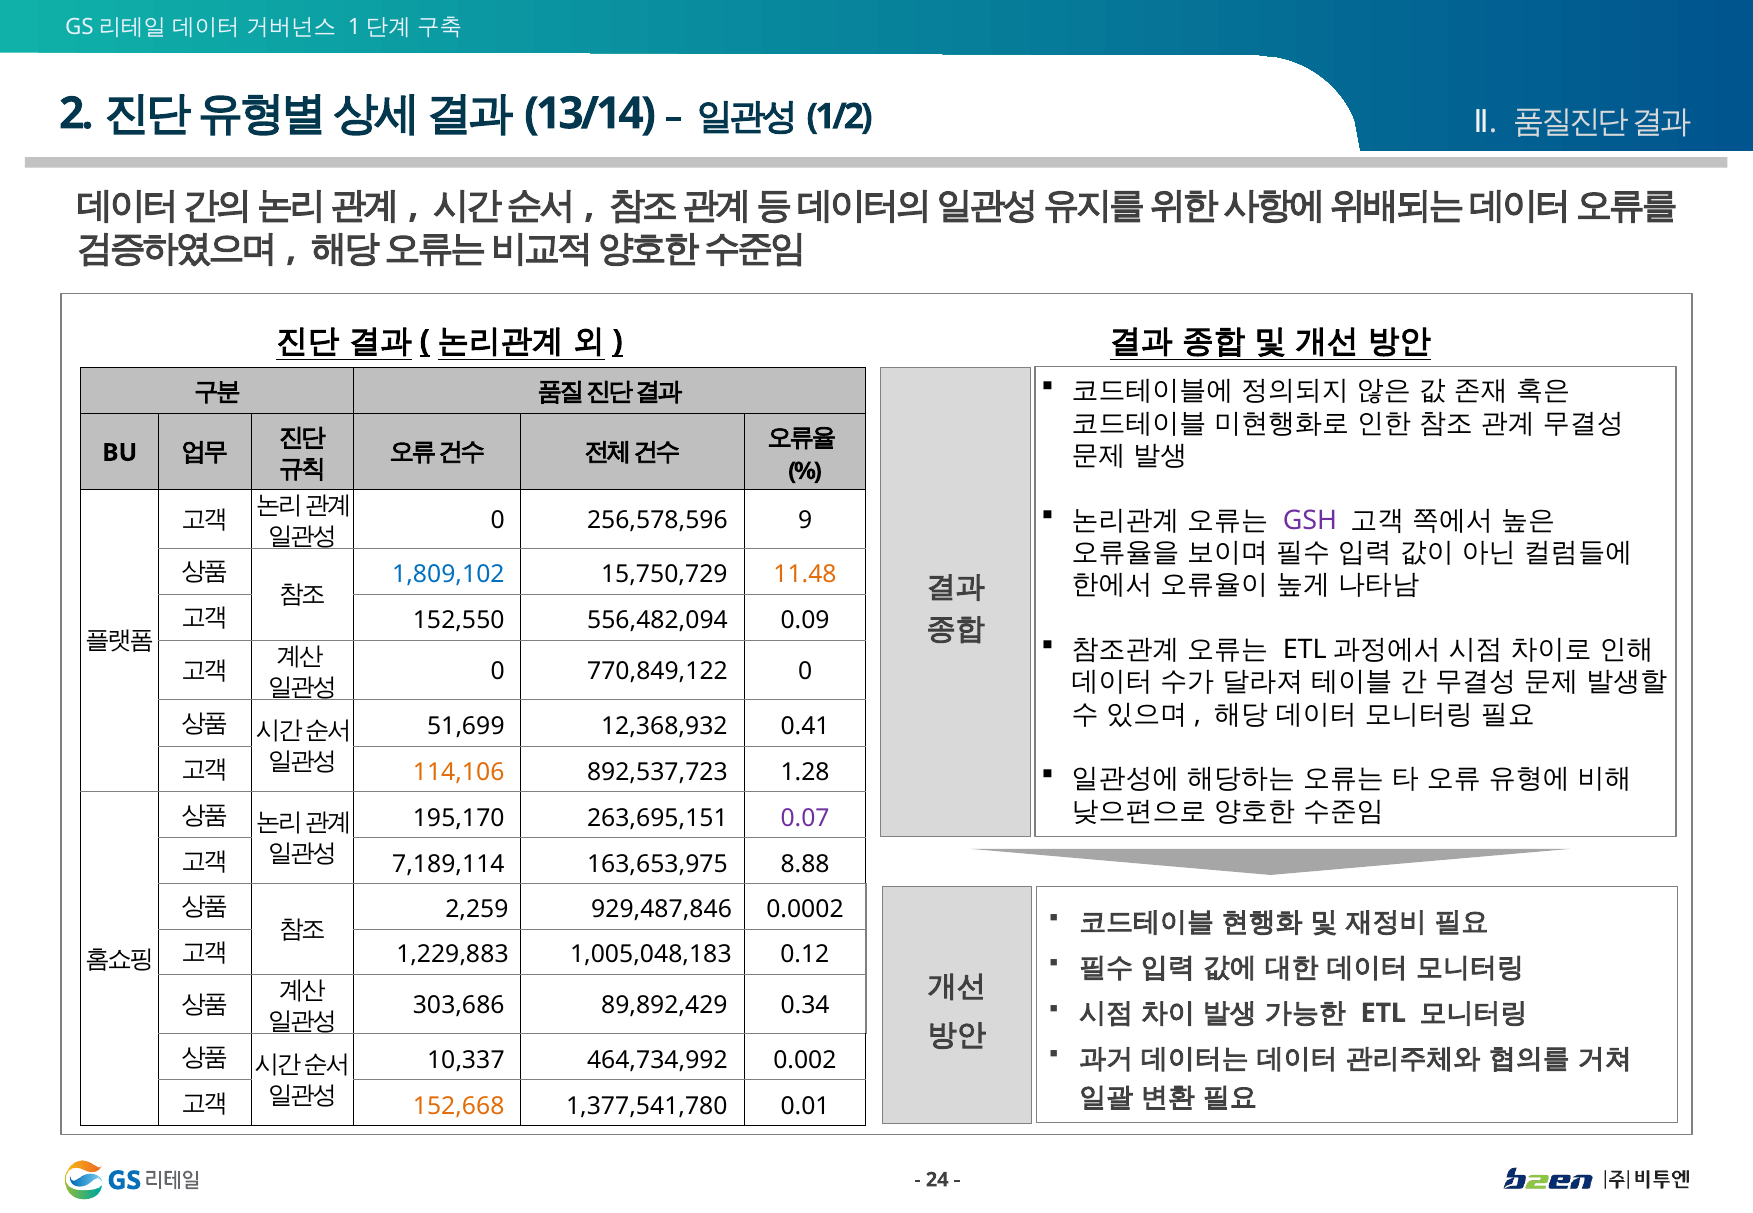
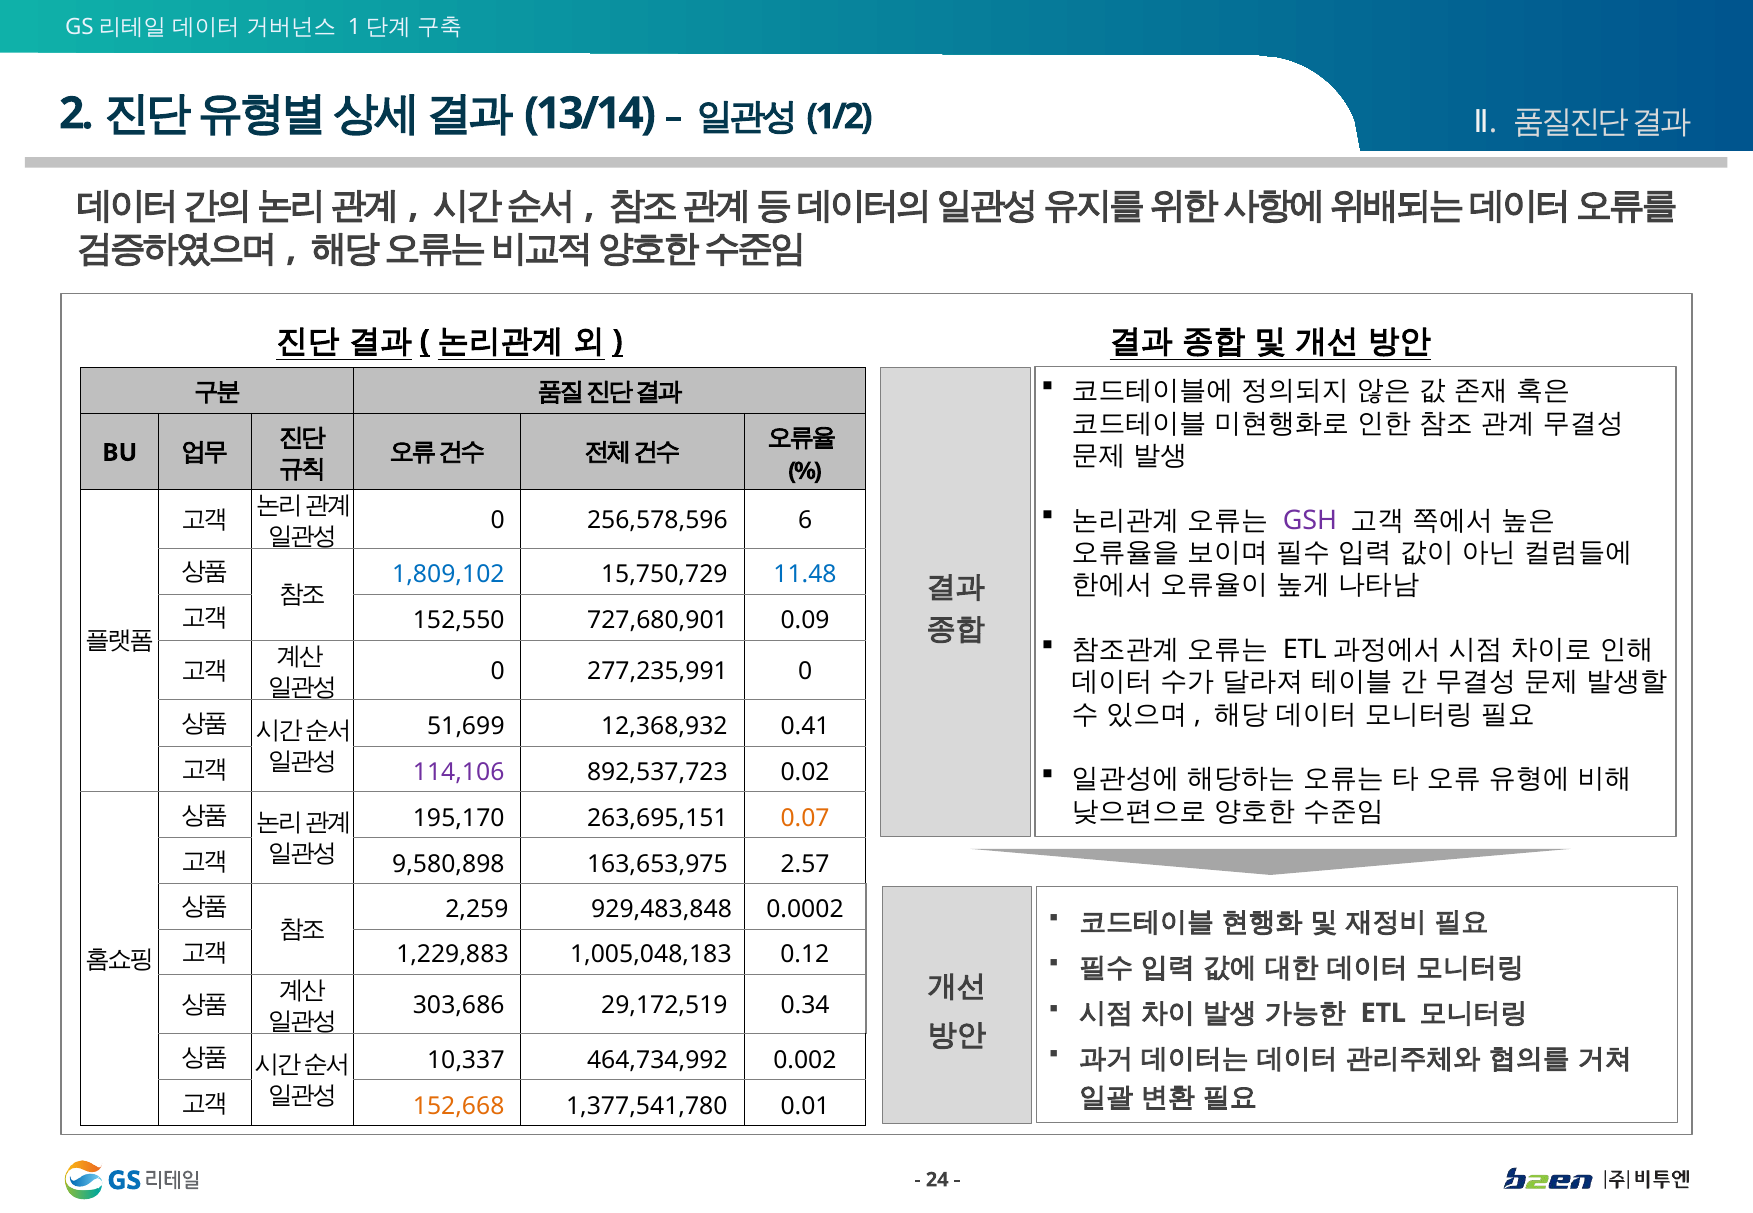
9: 9 -> 6
11.48 colour: orange -> blue
556,482,094: 556,482,094 -> 727,680,901
770,849,122: 770,849,122 -> 277,235,991
114,106 colour: orange -> purple
1.28: 1.28 -> 0.02
0.07 colour: purple -> orange
7,189,114: 7,189,114 -> 9,580,898
8.88: 8.88 -> 2.57
929,487,846: 929,487,846 -> 929,483,848
89,892,429: 89,892,429 -> 29,172,519
